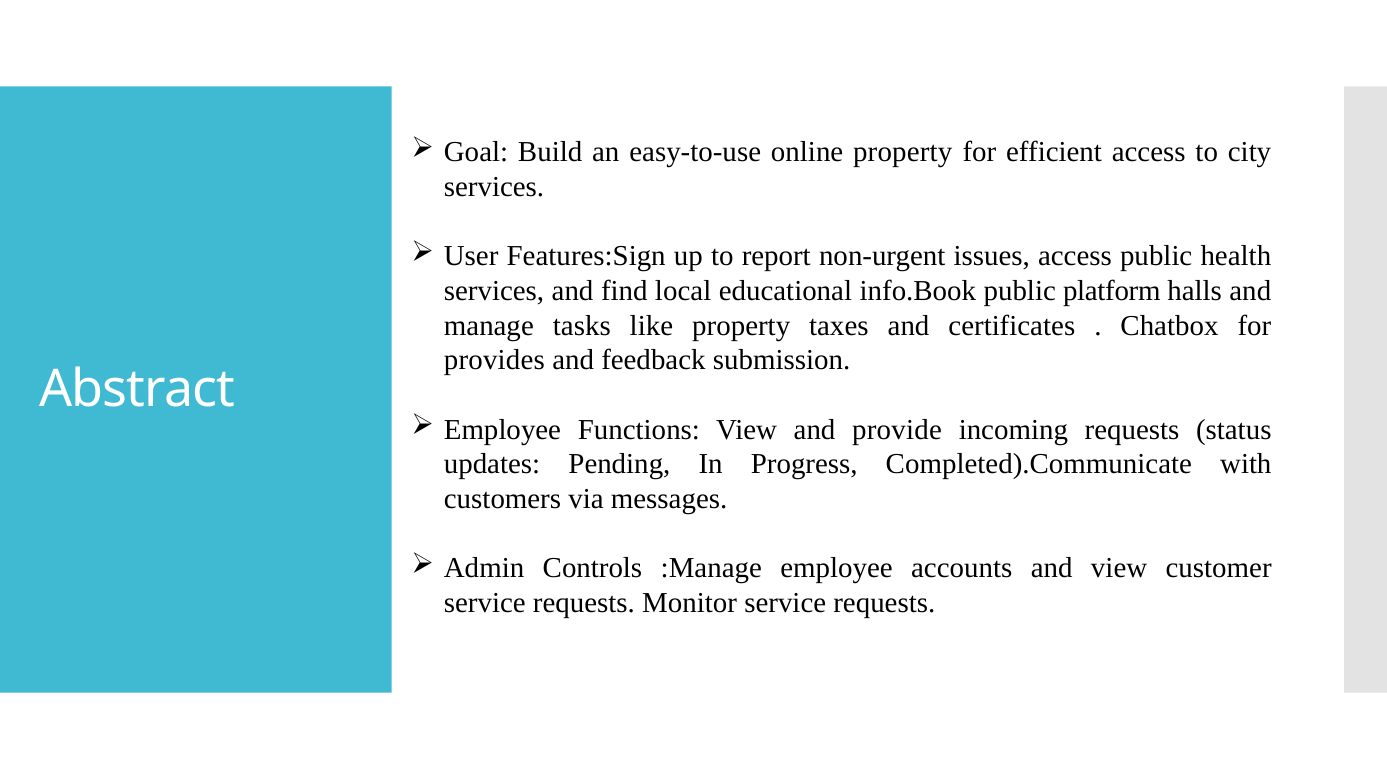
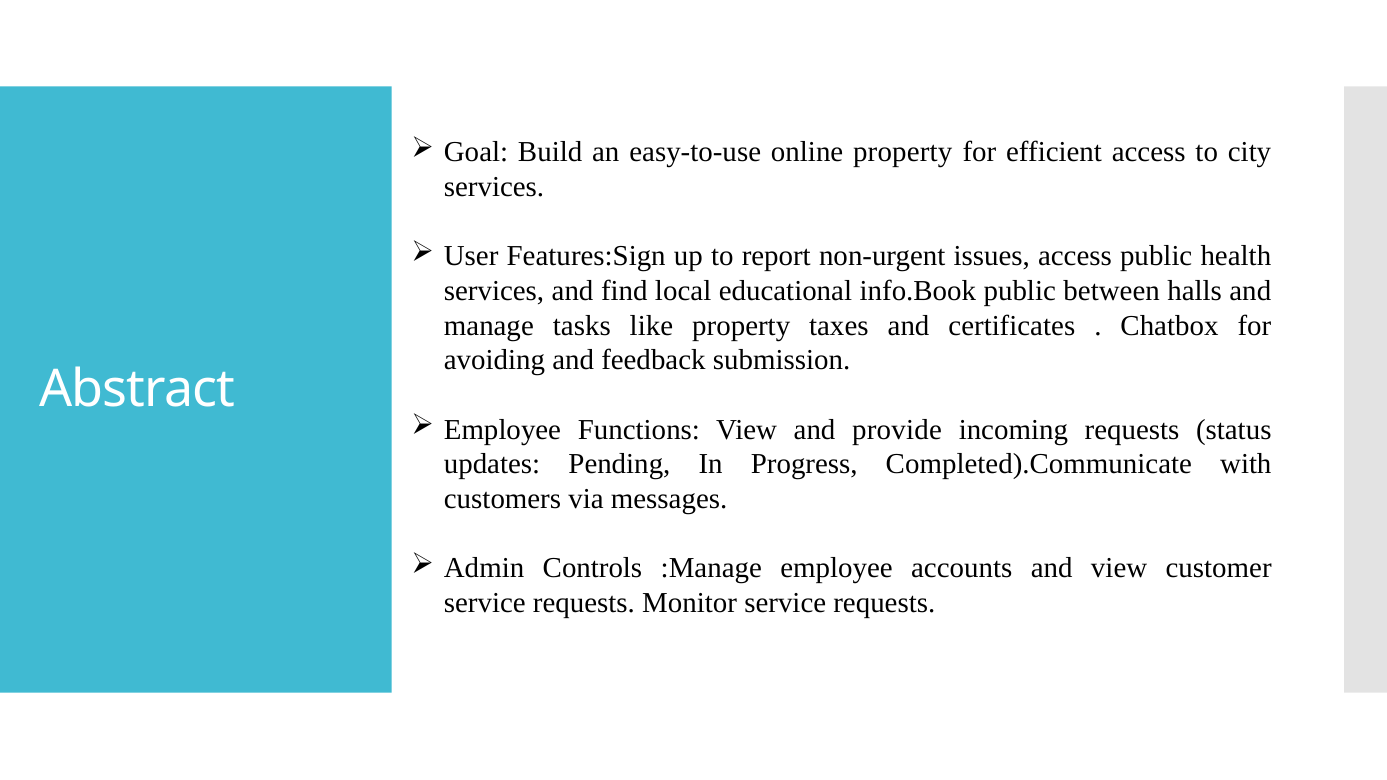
platform: platform -> between
provides: provides -> avoiding
